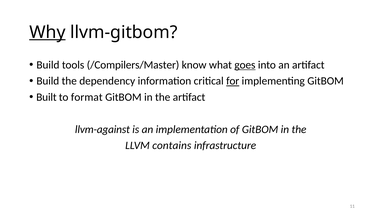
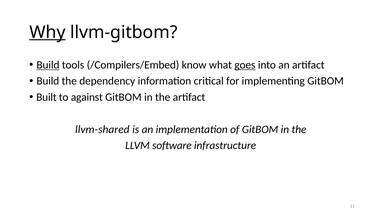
Build at (48, 65) underline: none -> present
/Compilers/Master: /Compilers/Master -> /Compilers/Embed
for underline: present -> none
format: format -> against
llvm-against: llvm-against -> llvm-shared
contains: contains -> software
